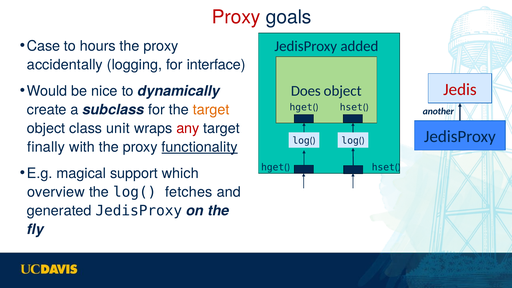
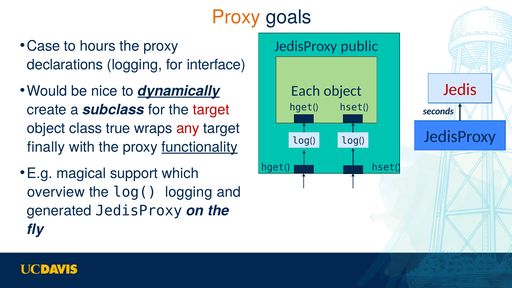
Proxy at (236, 17) colour: red -> orange
added: added -> public
accidentally: accidentally -> declarations
dynamically underline: none -> present
Does: Does -> Each
target at (211, 110) colour: orange -> red
another: another -> seconds
unit: unit -> true
log( fetches: fetches -> logging
